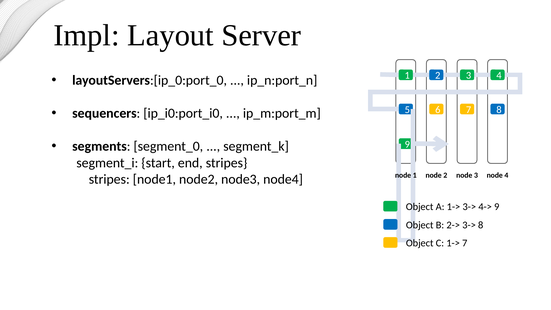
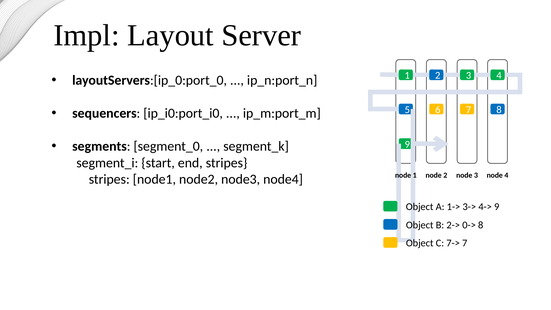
2-> 3->: 3-> -> 0->
C 1->: 1-> -> 7->
